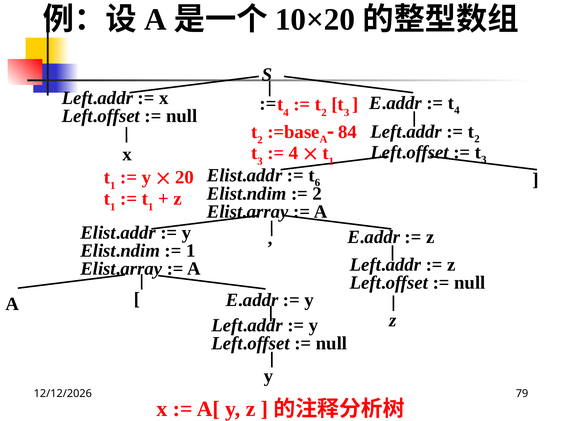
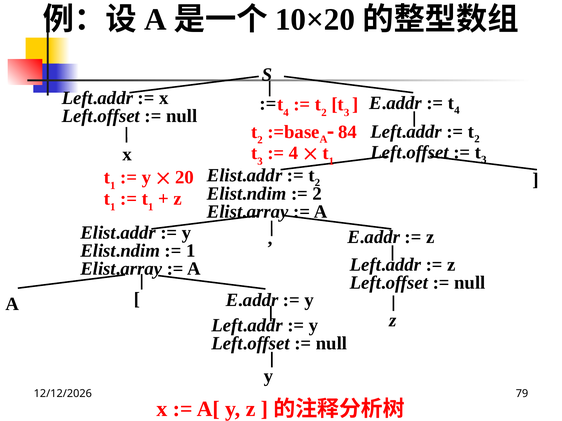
6 at (317, 183): 6 -> 2
